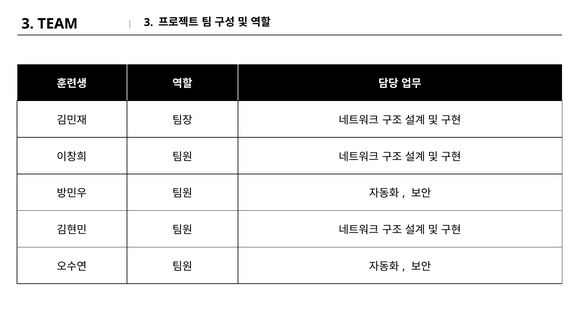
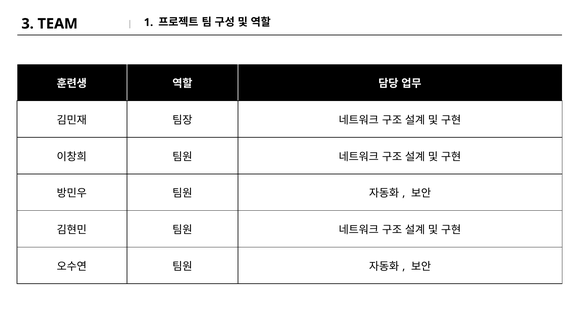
TEAM 3: 3 -> 1
